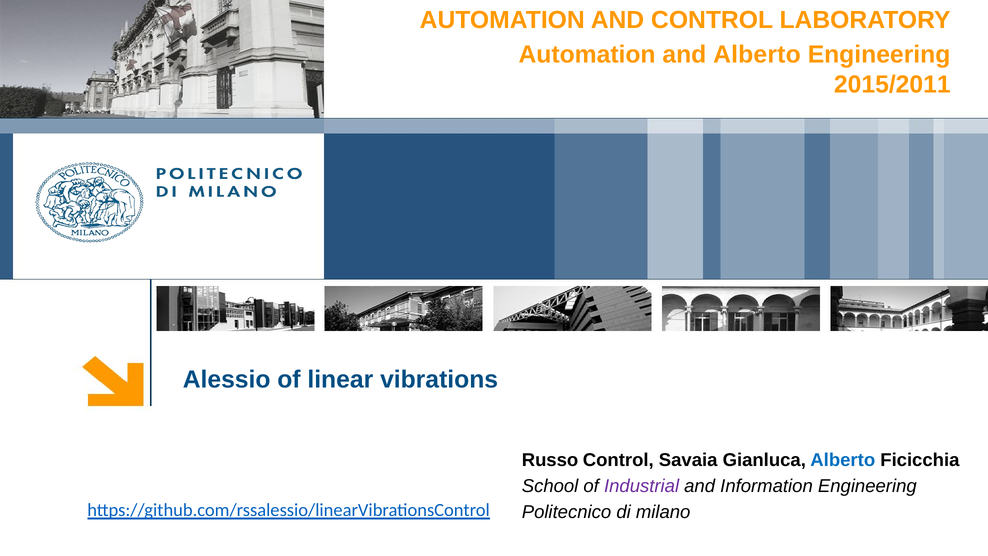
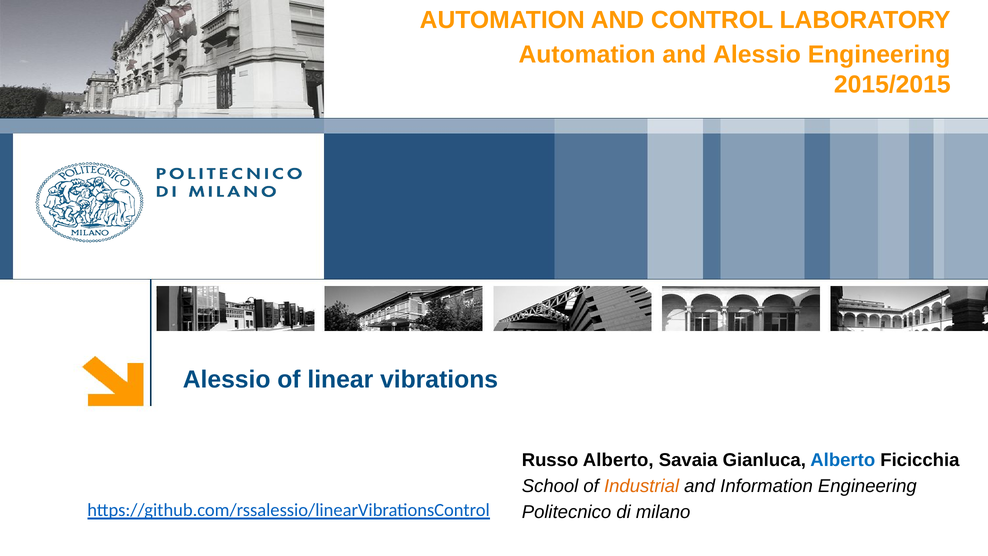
and Alberto: Alberto -> Alessio
2015/2011: 2015/2011 -> 2015/2015
Russo Control: Control -> Alberto
Industrial colour: purple -> orange
